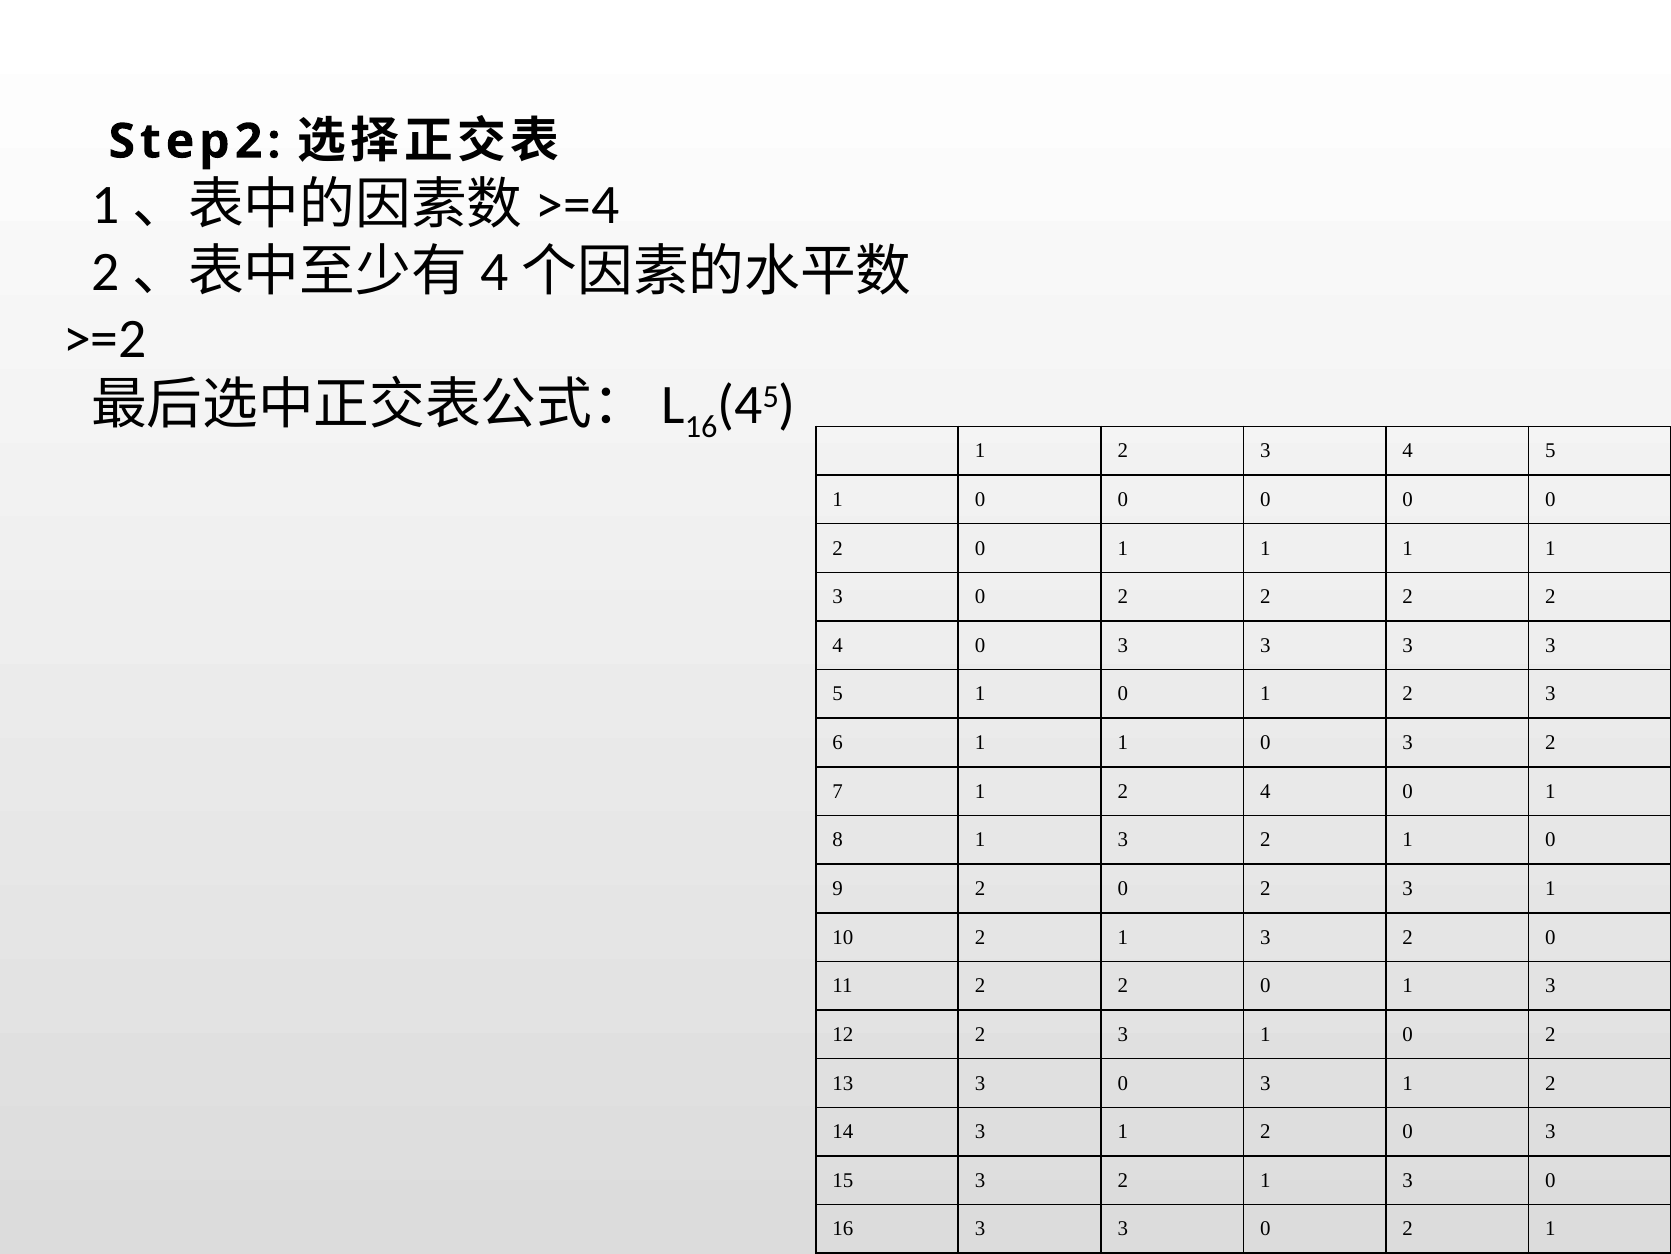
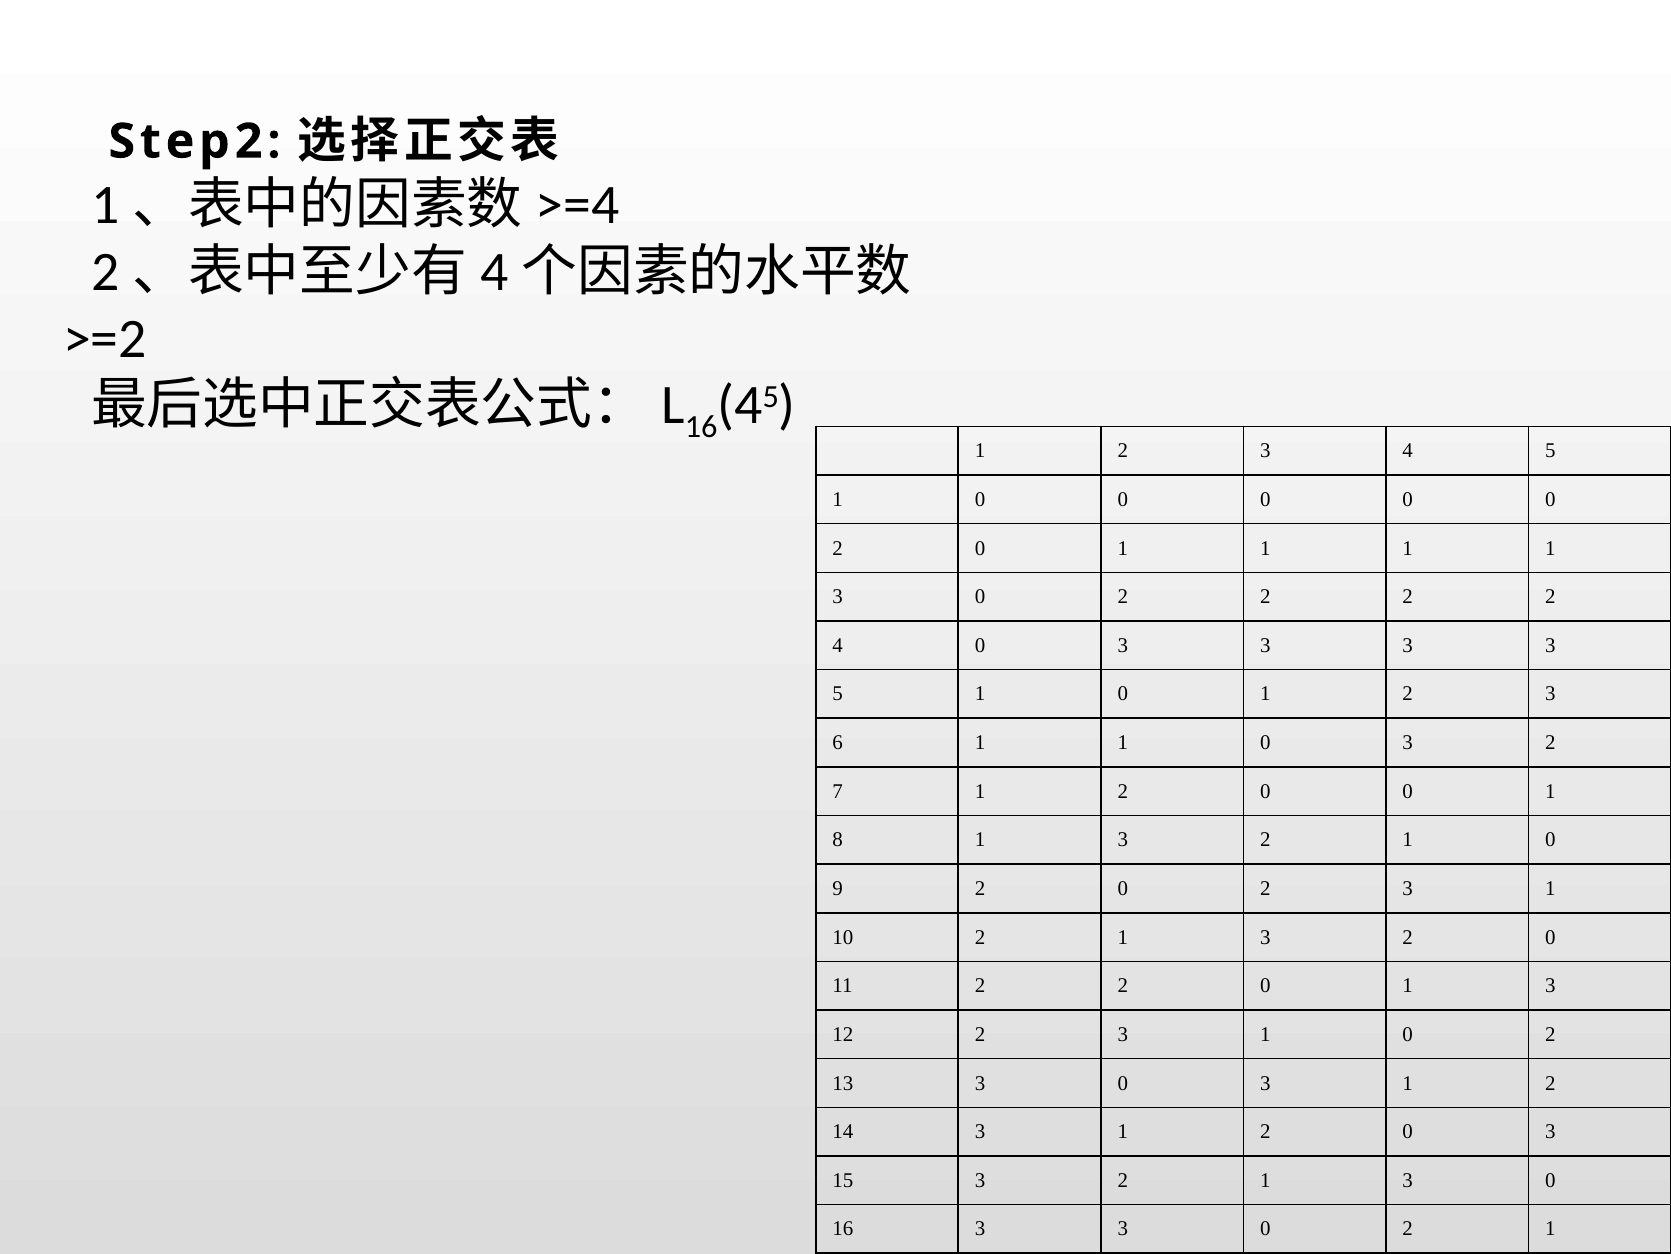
7 1 2 4: 4 -> 0
